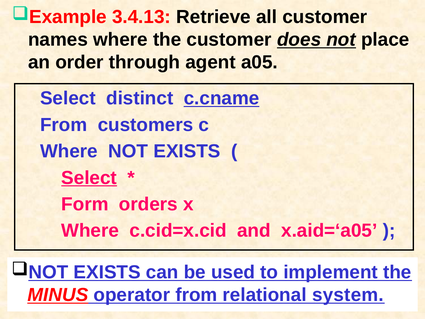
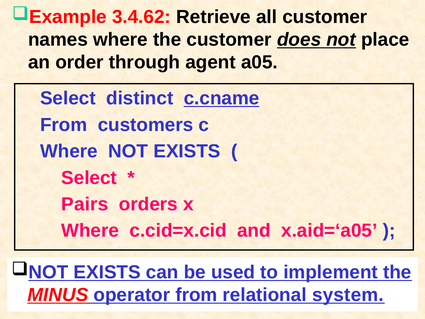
3.4.13: 3.4.13 -> 3.4.62
Select at (89, 178) underline: present -> none
Form: Form -> Pairs
